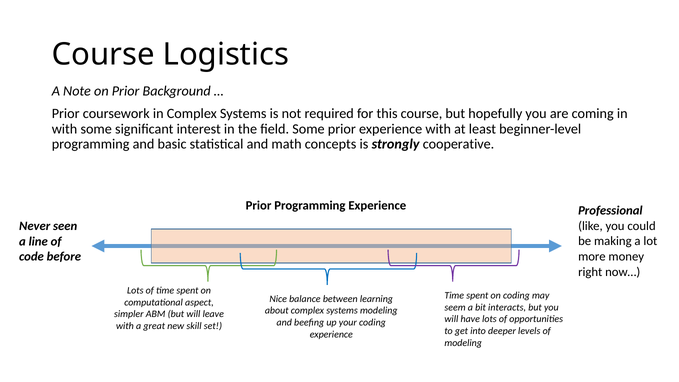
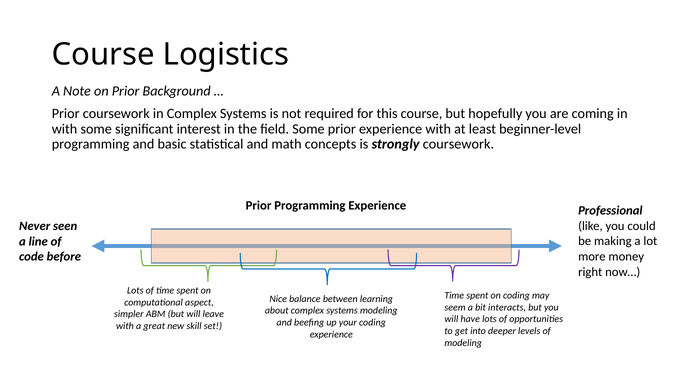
strongly cooperative: cooperative -> coursework
